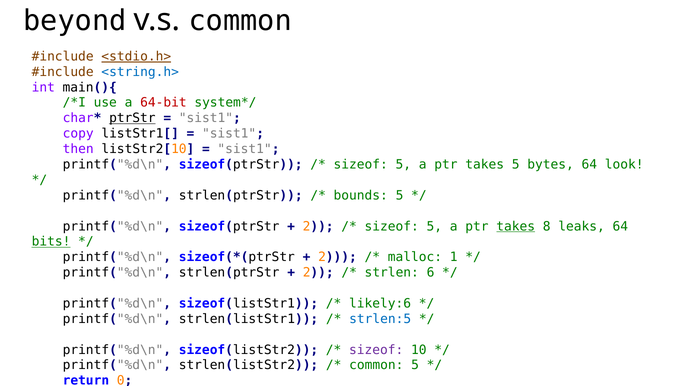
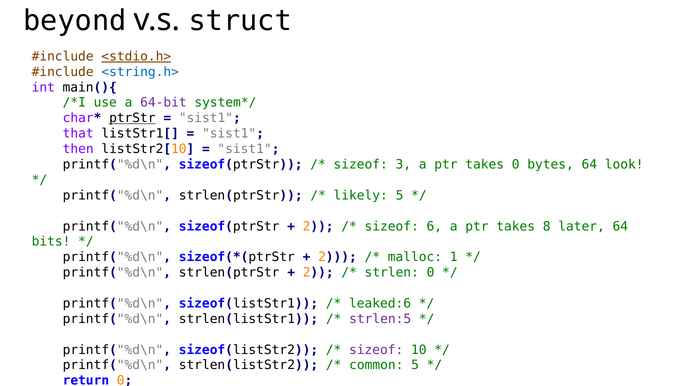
v.s common: common -> struct
64-bit colour: red -> purple
copy: copy -> that
5 at (403, 165): 5 -> 3
takes 5: 5 -> 0
bounds: bounds -> likely
5 at (434, 227): 5 -> 6
takes at (516, 227) underline: present -> none
leaks: leaks -> later
bits underline: present -> none
strlen 6: 6 -> 0
likely:6: likely:6 -> leaked:6
strlen:5 colour: blue -> purple
